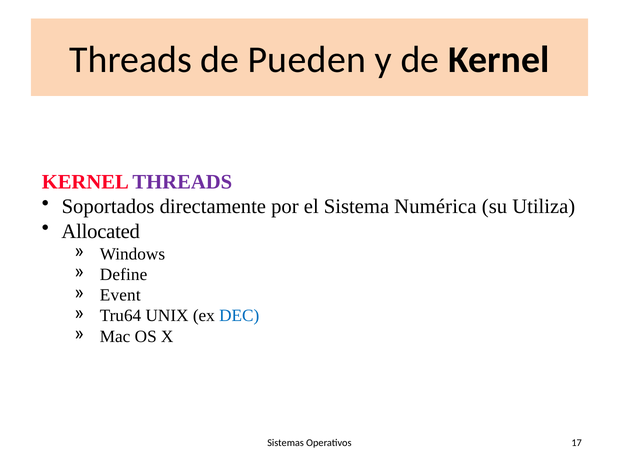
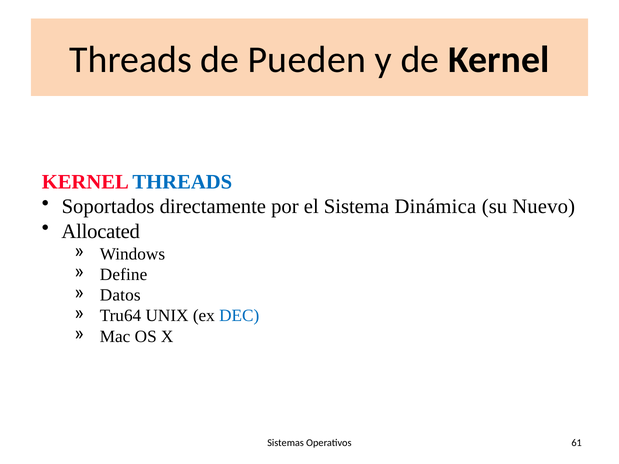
THREADS at (182, 182) colour: purple -> blue
Numérica: Numérica -> Dinámica
Utiliza: Utiliza -> Nuevo
Event: Event -> Datos
17: 17 -> 61
